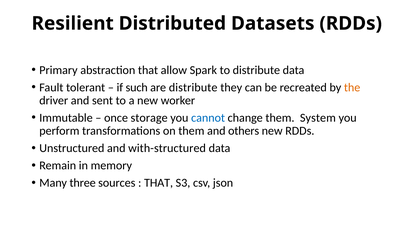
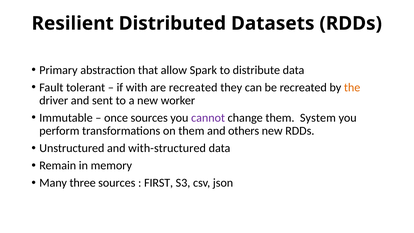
such: such -> with
are distribute: distribute -> recreated
once storage: storage -> sources
cannot colour: blue -> purple
THAT at (159, 183): THAT -> FIRST
